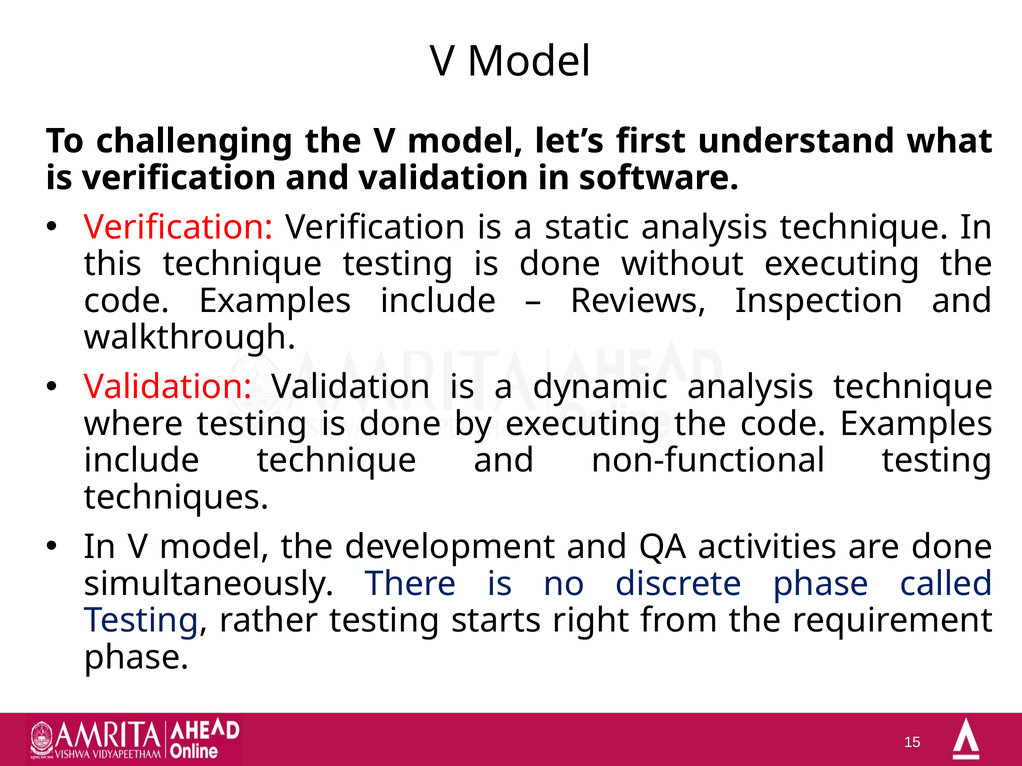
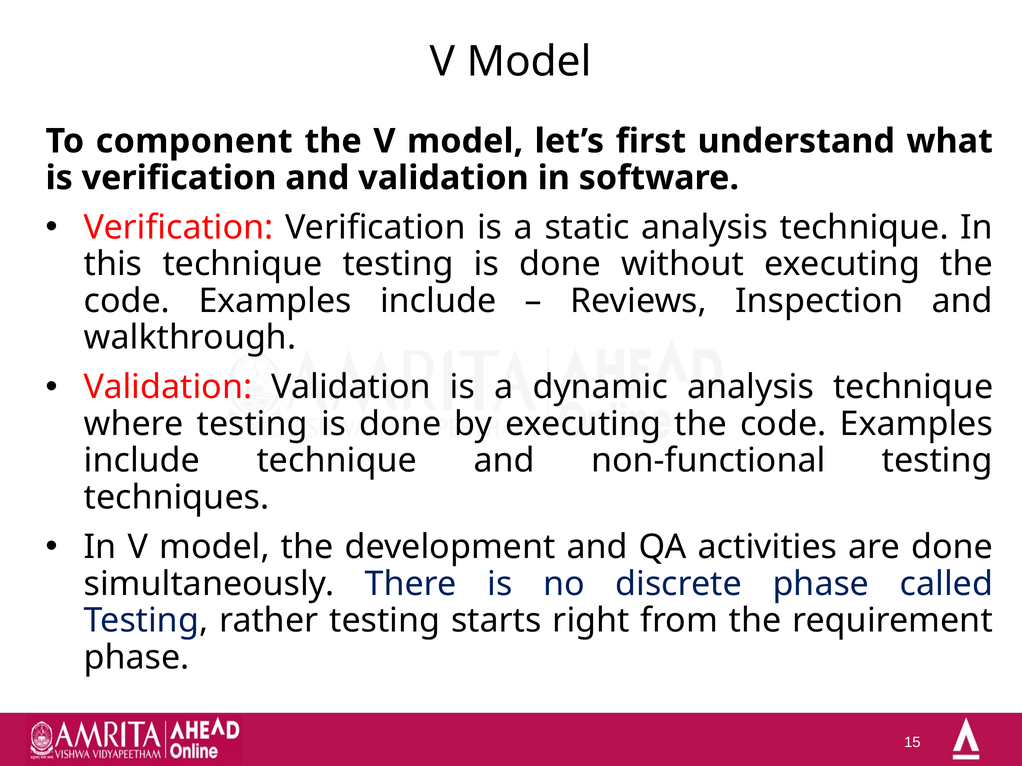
challenging: challenging -> component
